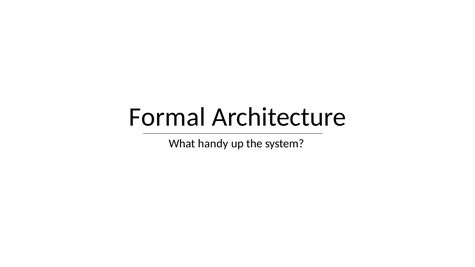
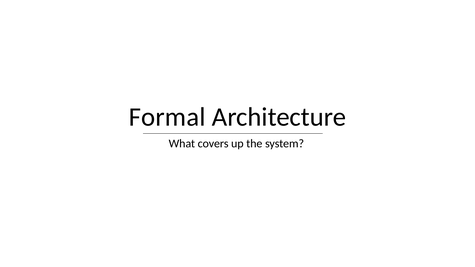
handy: handy -> covers
